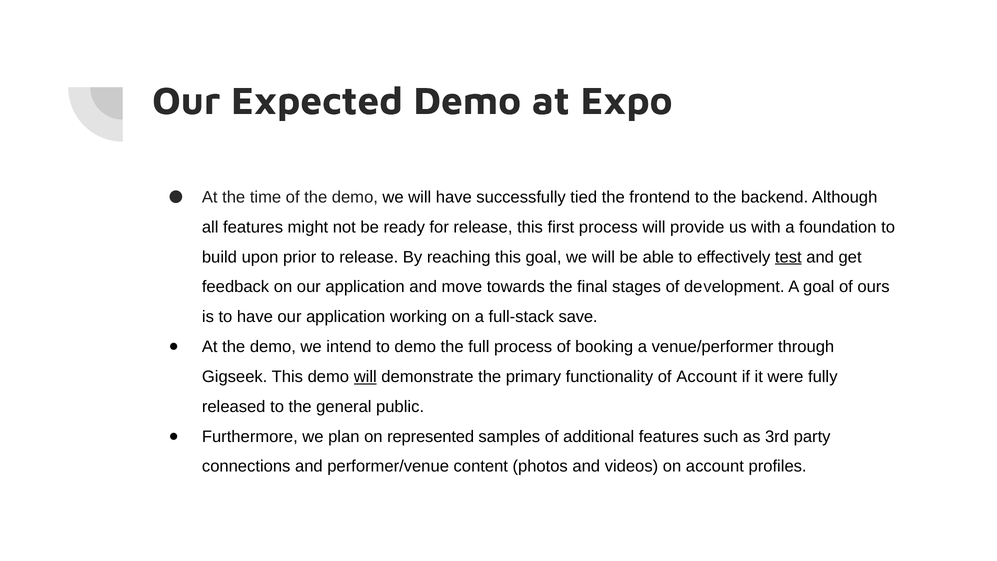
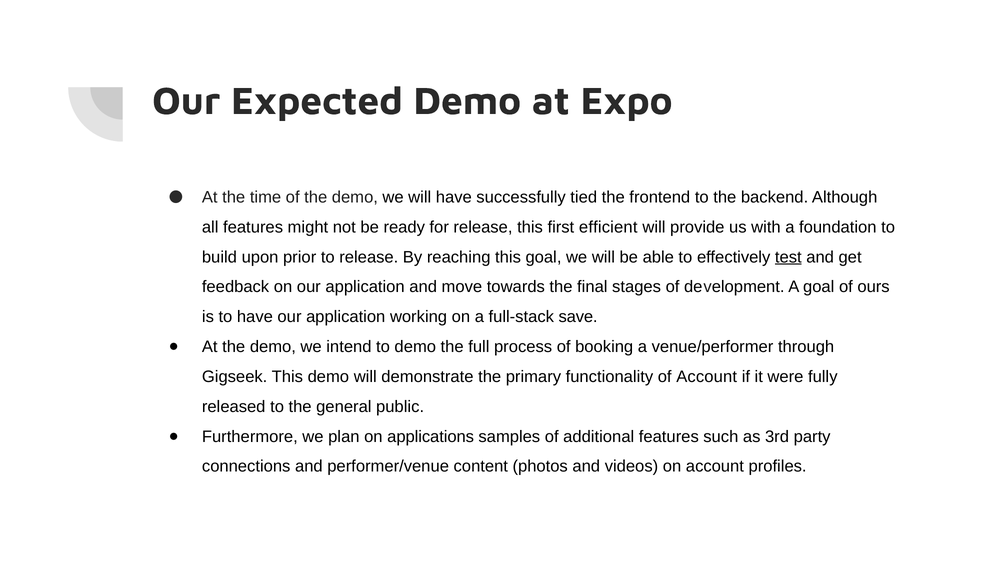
first process: process -> efficient
will at (365, 377) underline: present -> none
represented: represented -> applications
